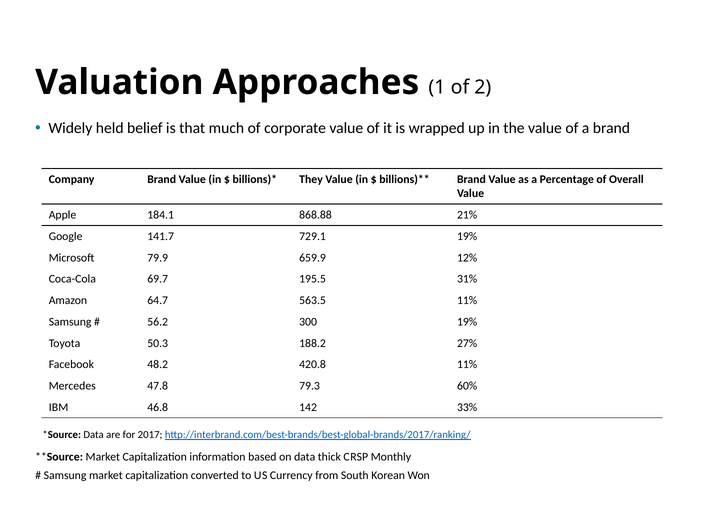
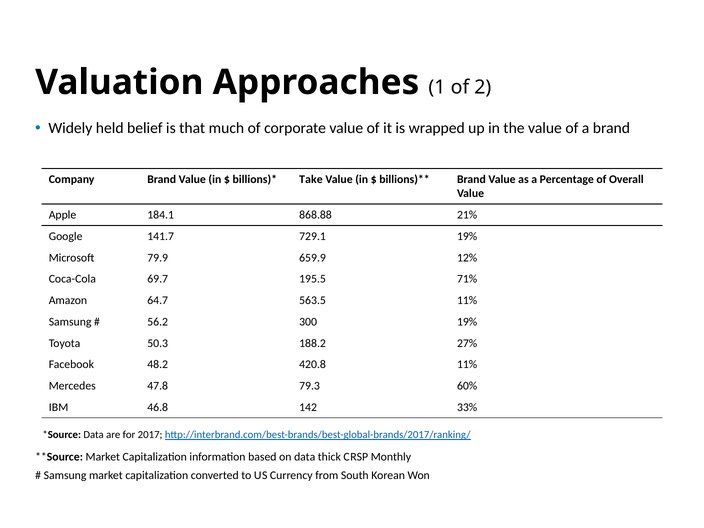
They: They -> Take
31%: 31% -> 71%
